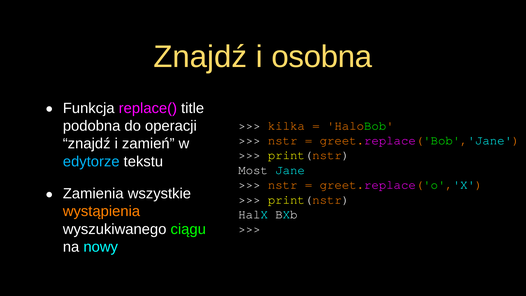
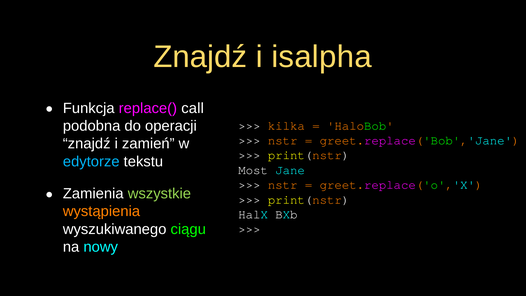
osobna: osobna -> isalpha
title: title -> call
wszystkie colour: white -> light green
